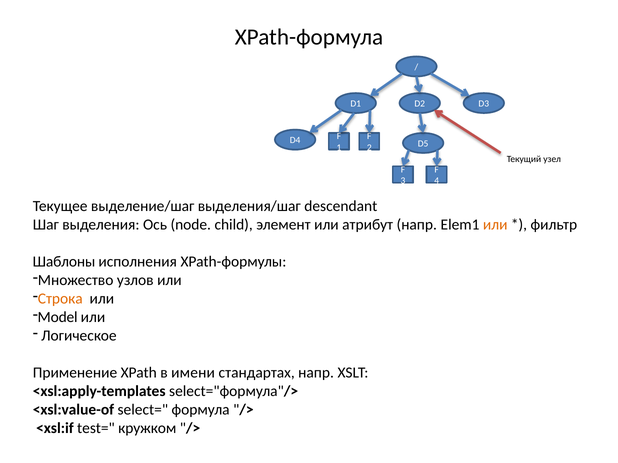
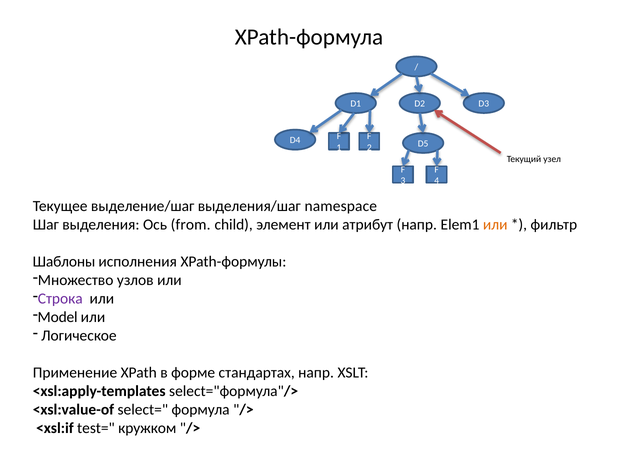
descendant: descendant -> namespace
node: node -> from
Строка colour: orange -> purple
имени: имени -> форме
